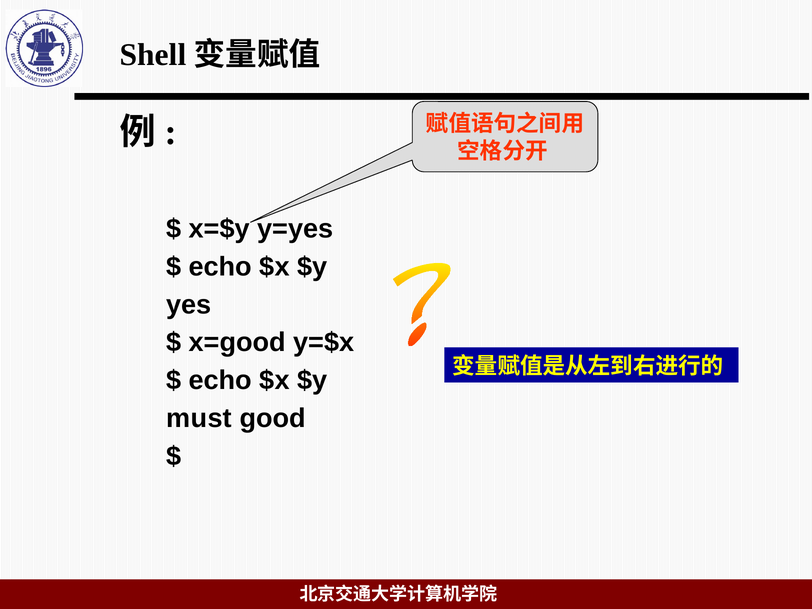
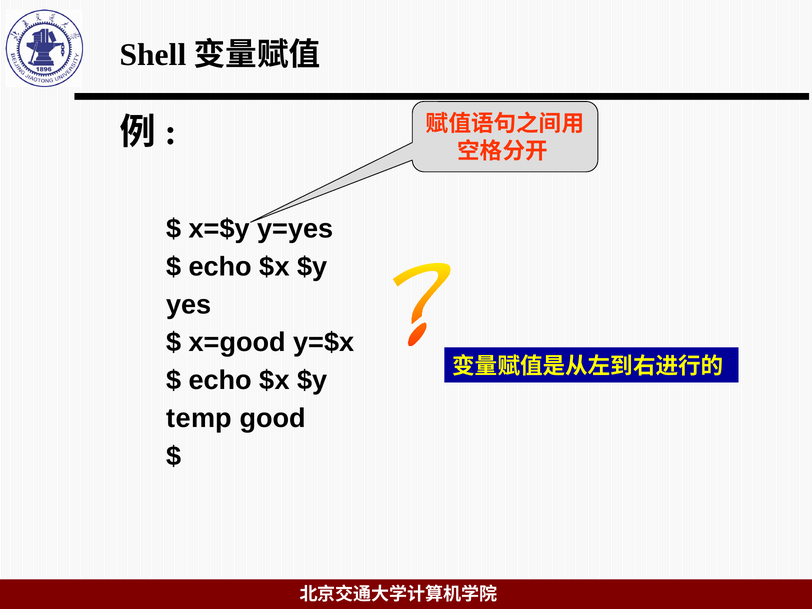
must: must -> temp
